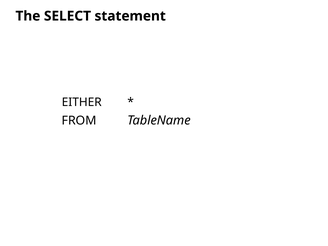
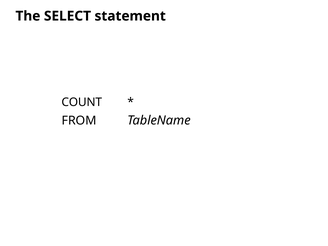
EITHER: EITHER -> COUNT
